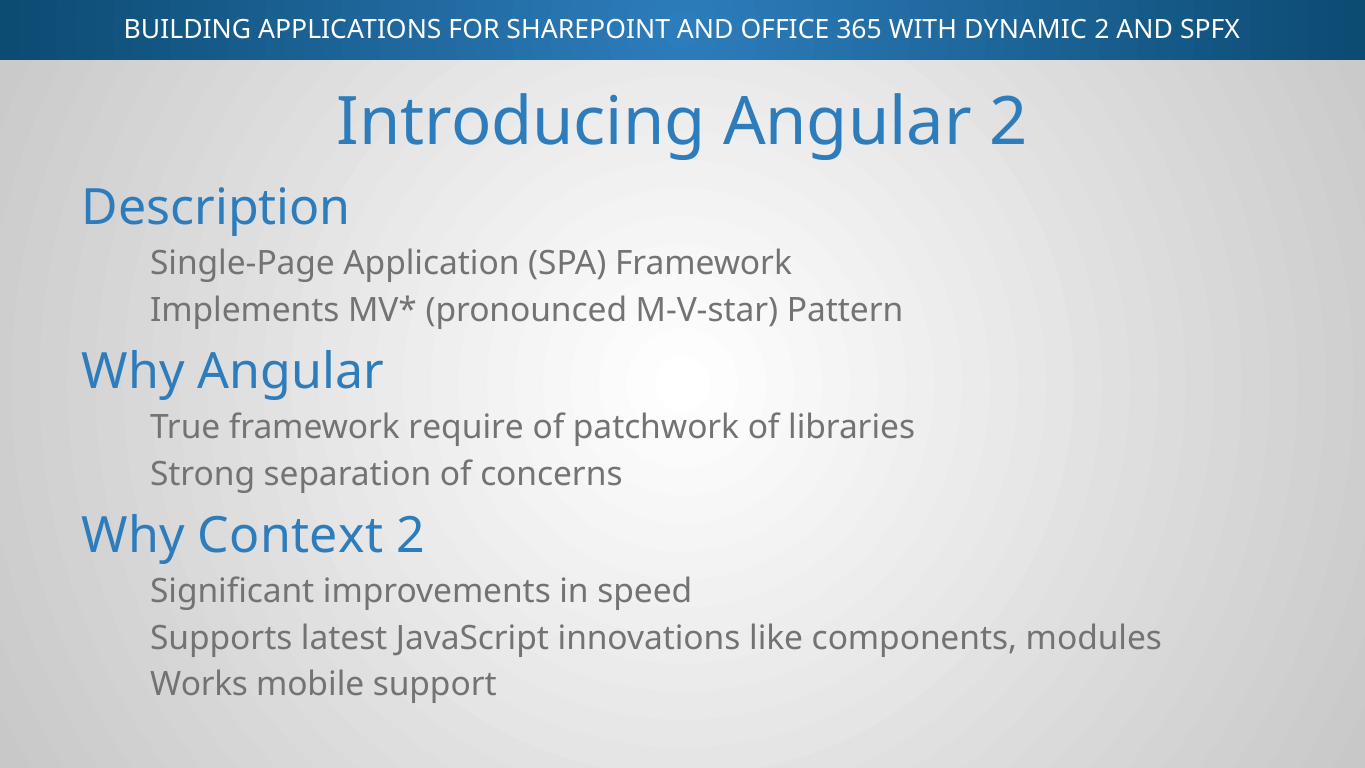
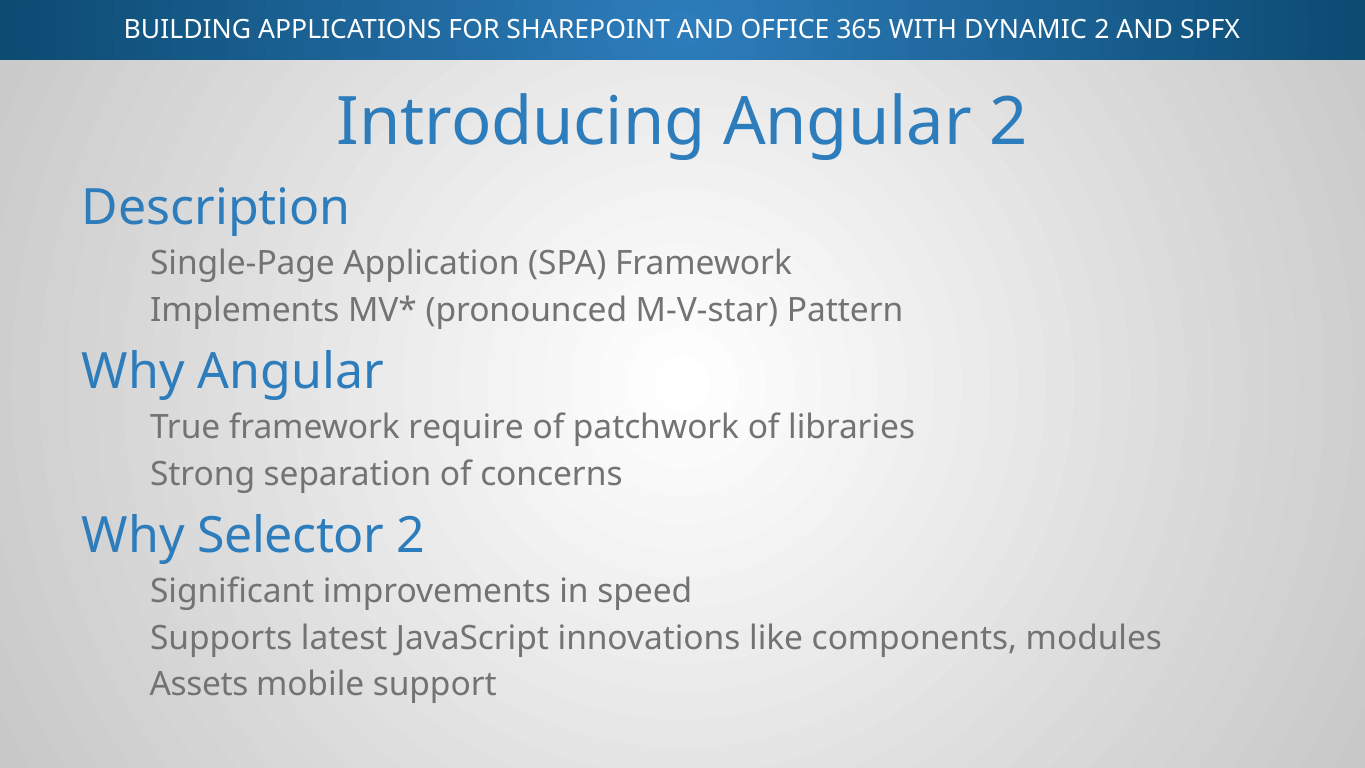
Context: Context -> Selector
Works: Works -> Assets
